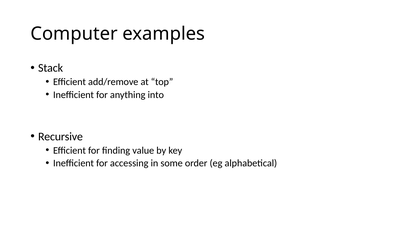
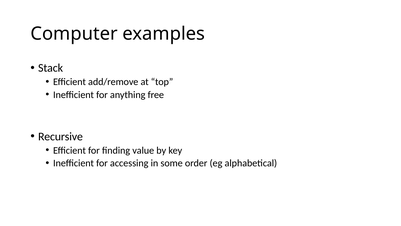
into: into -> free
